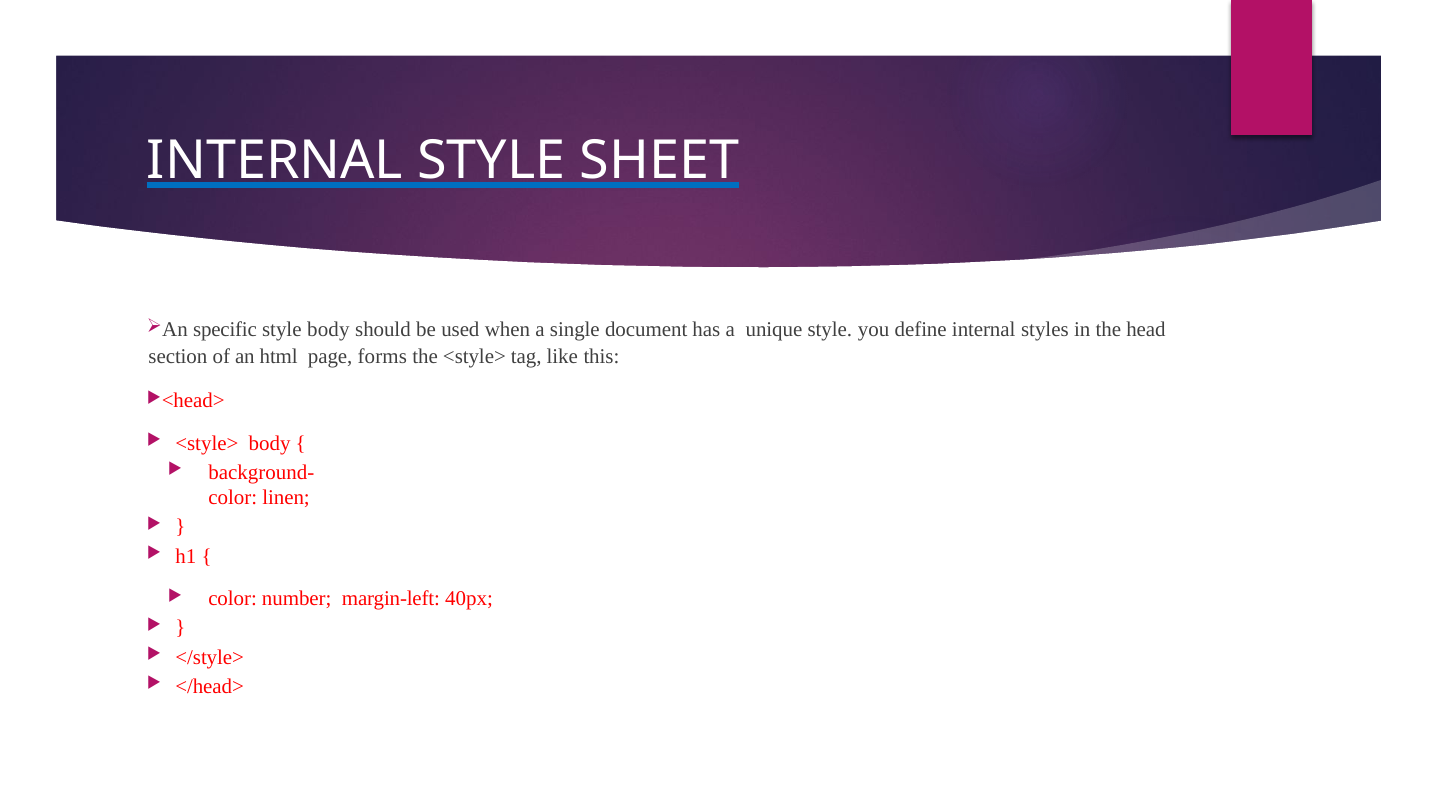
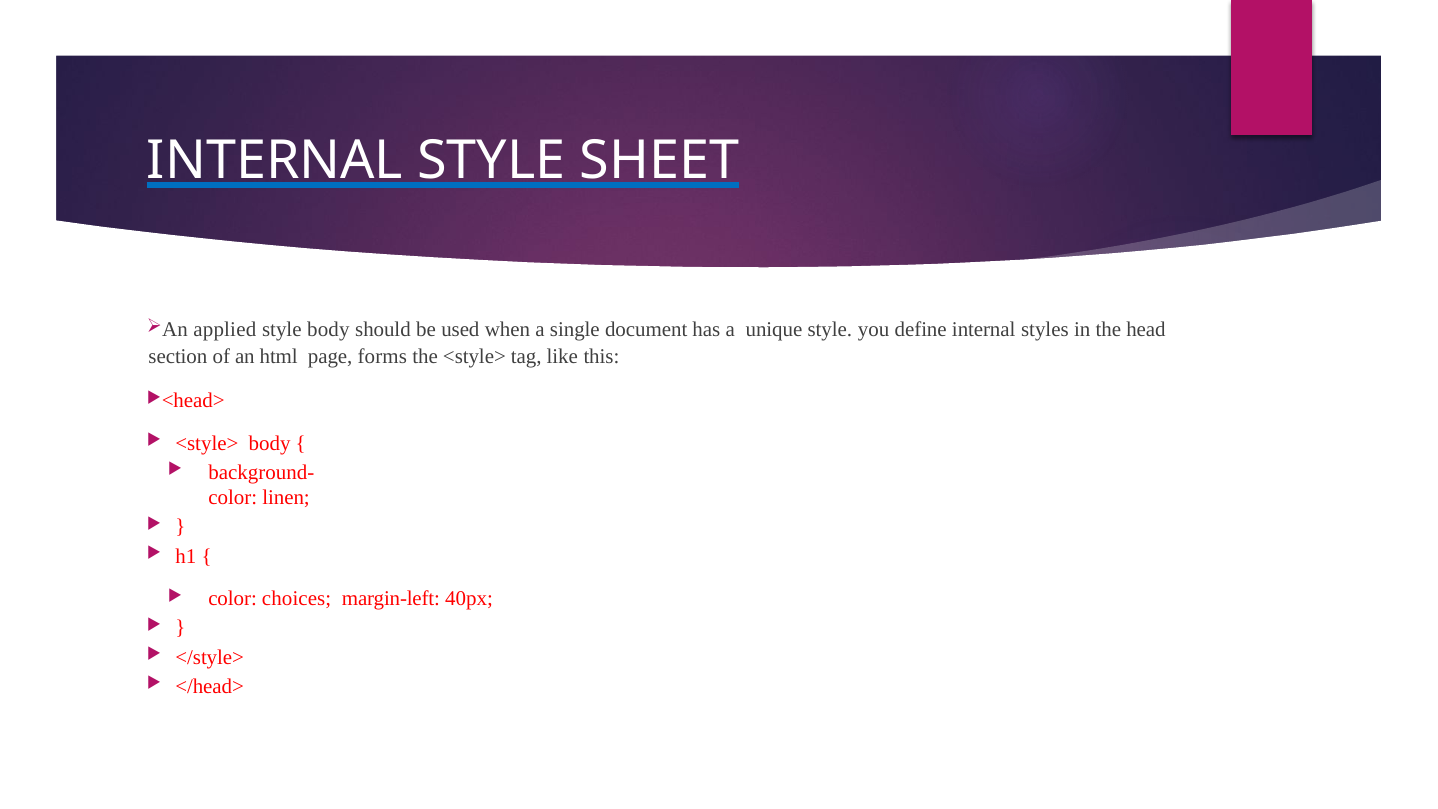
specific: specific -> applied
number: number -> choices
